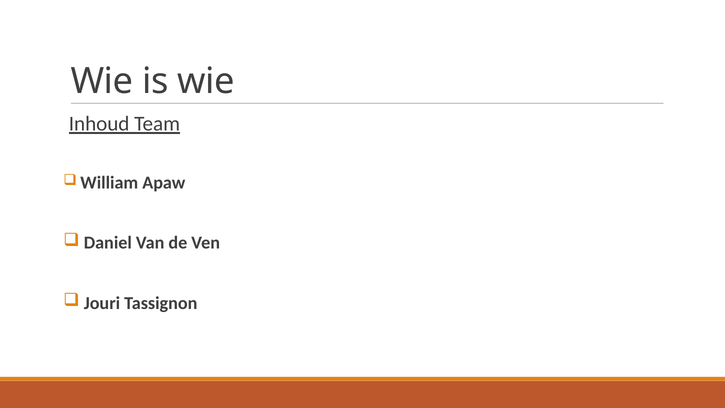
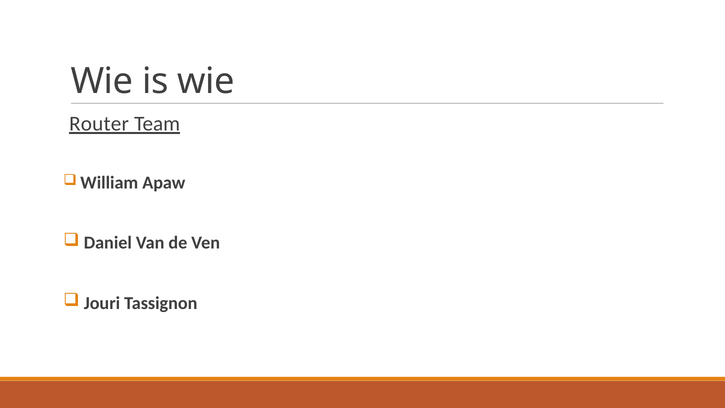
Inhoud: Inhoud -> Router
